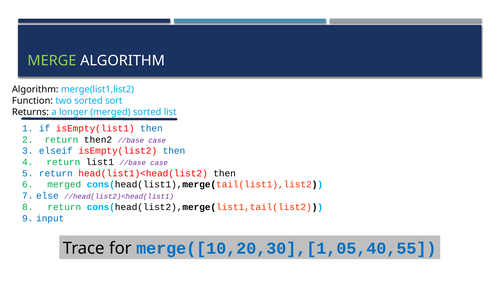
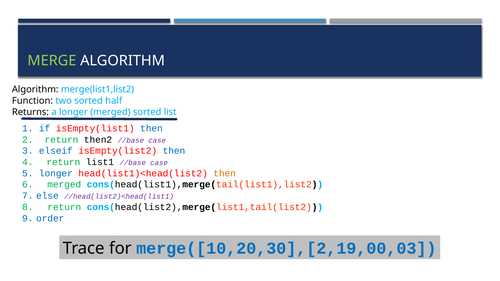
sort: sort -> half
5 return: return -> longer
then at (225, 173) colour: black -> orange
input: input -> order
merge([10,20,30],[1,05,40,55: merge([10,20,30],[1,05,40,55 -> merge([10,20,30],[2,19,00,03
